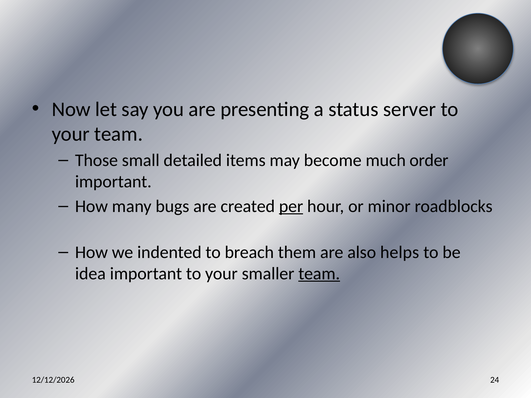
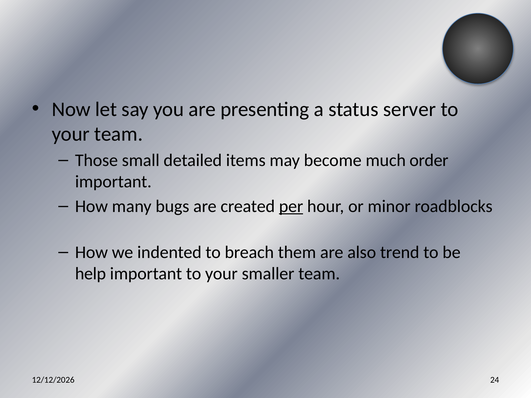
helps: helps -> trend
idea: idea -> help
team at (319, 274) underline: present -> none
